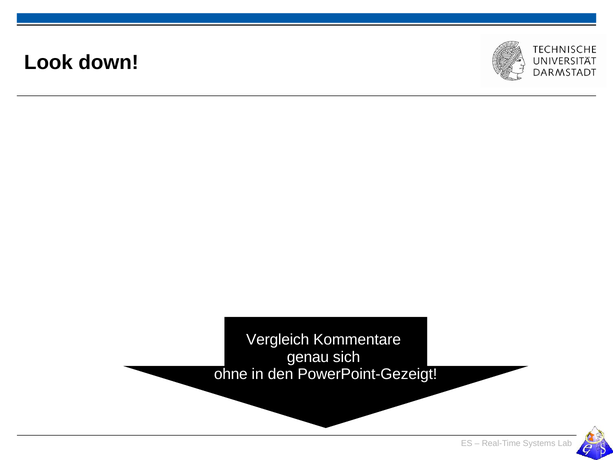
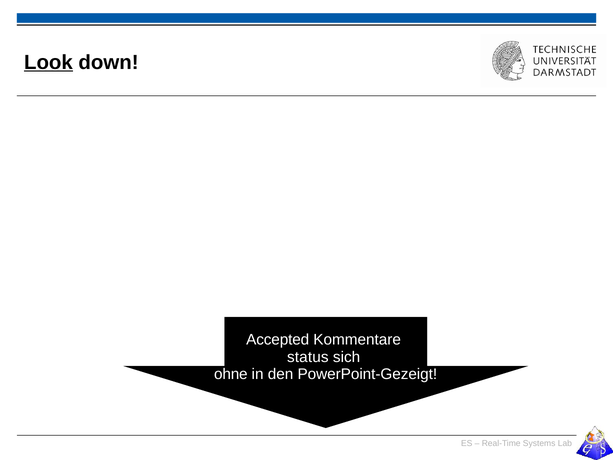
Look underline: none -> present
Vergleich: Vergleich -> Accepted
genau: genau -> status
